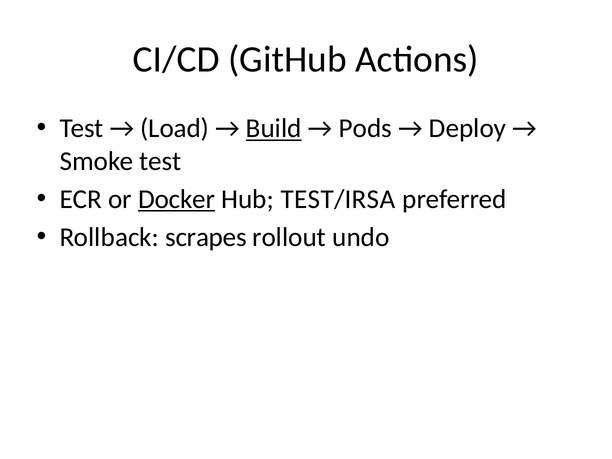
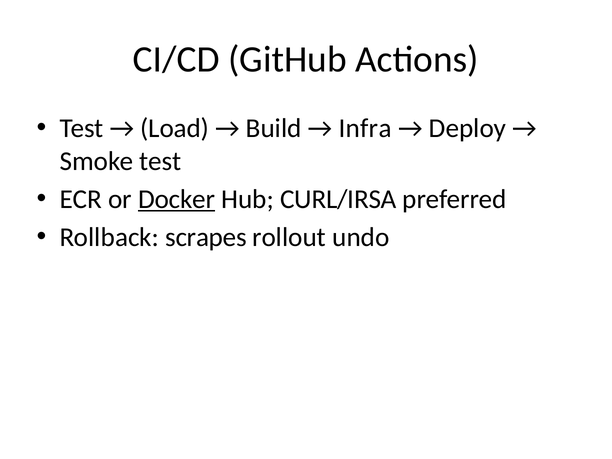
Build underline: present -> none
Pods: Pods -> Infra
TEST/IRSA: TEST/IRSA -> CURL/IRSA
